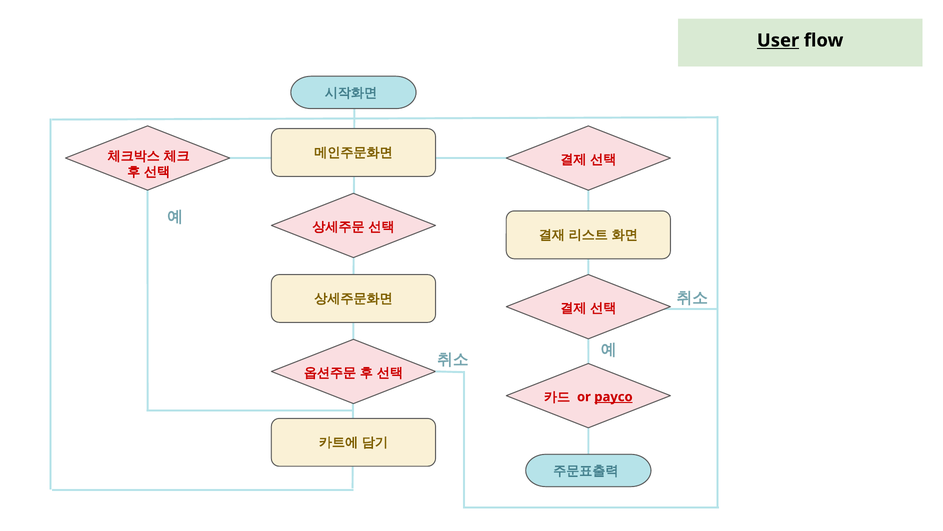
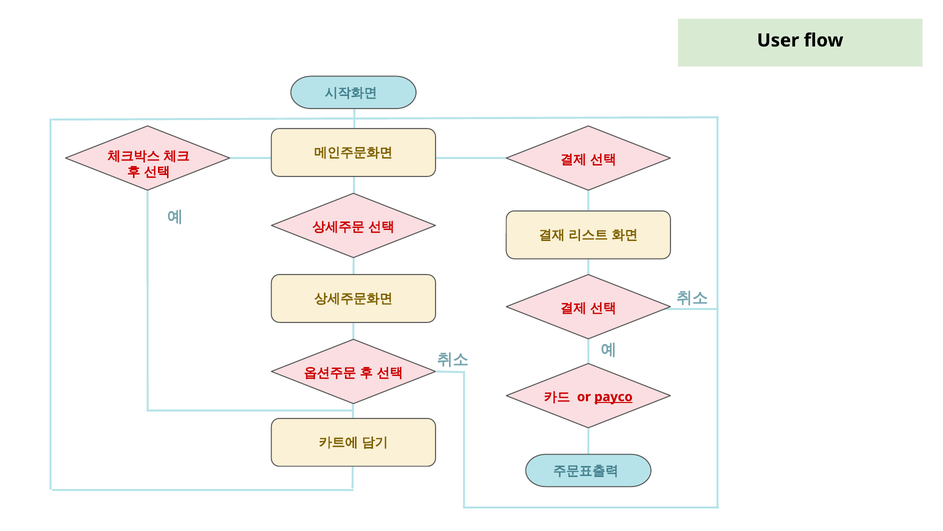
User underline: present -> none
